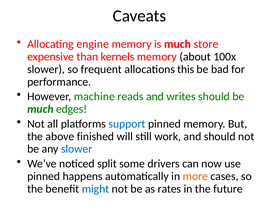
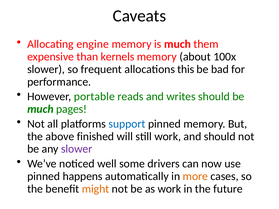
store: store -> them
machine: machine -> portable
edges: edges -> pages
slower at (77, 149) colour: blue -> purple
split: split -> well
might colour: blue -> orange
as rates: rates -> work
